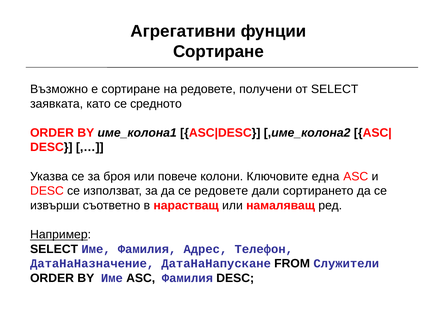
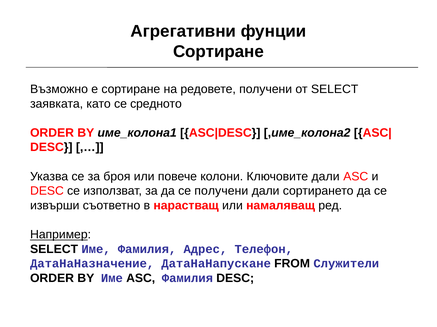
Ключовите една: една -> дали
се редовете: редовете -> получени
